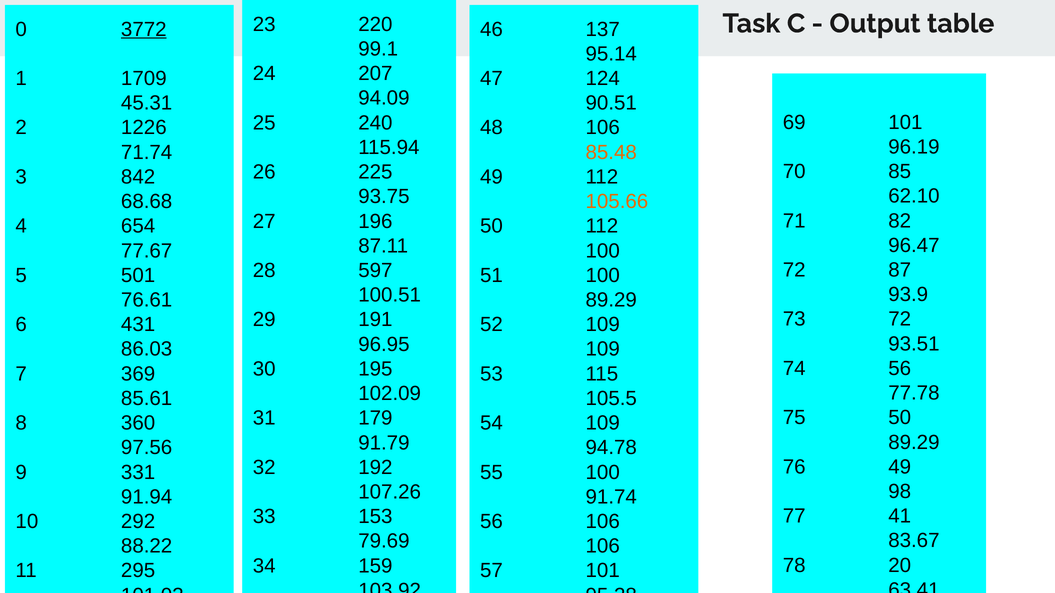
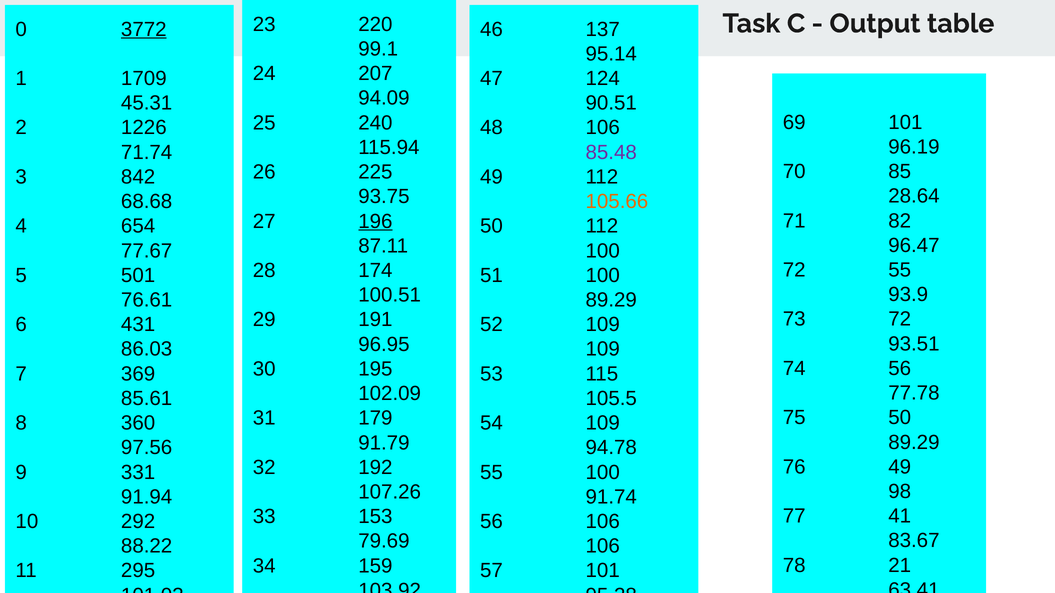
85.48 colour: orange -> purple
62.10: 62.10 -> 28.64
196 underline: none -> present
72 87: 87 -> 55
597: 597 -> 174
78 20: 20 -> 21
